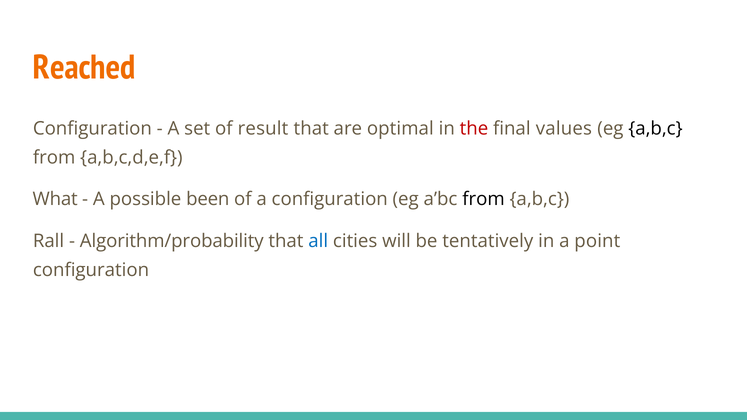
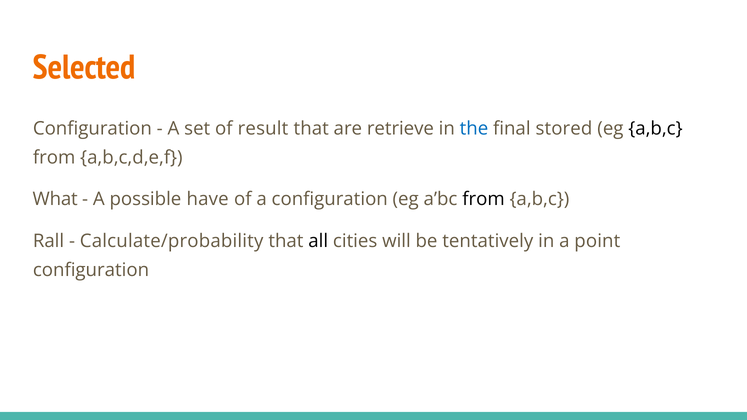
Reached: Reached -> Selected
optimal: optimal -> retrieve
the colour: red -> blue
values: values -> stored
been: been -> have
Algorithm/probability: Algorithm/probability -> Calculate/probability
all colour: blue -> black
